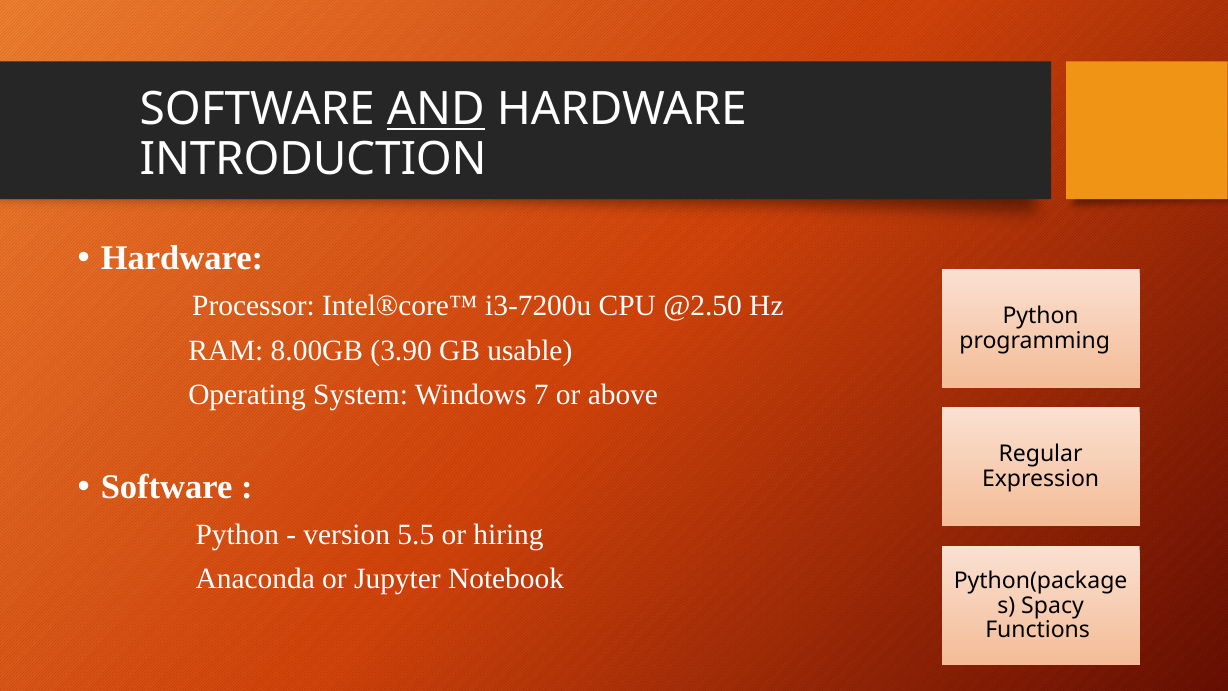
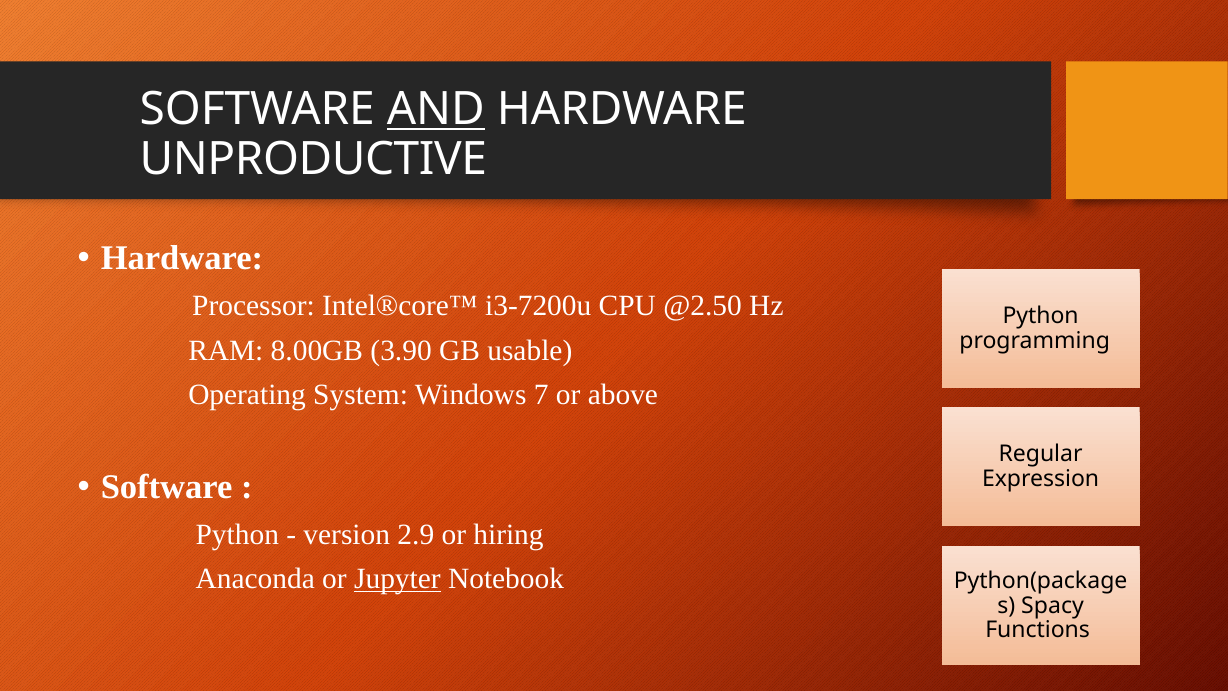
INTRODUCTION: INTRODUCTION -> UNPRODUCTIVE
5.5: 5.5 -> 2.9
Jupyter underline: none -> present
